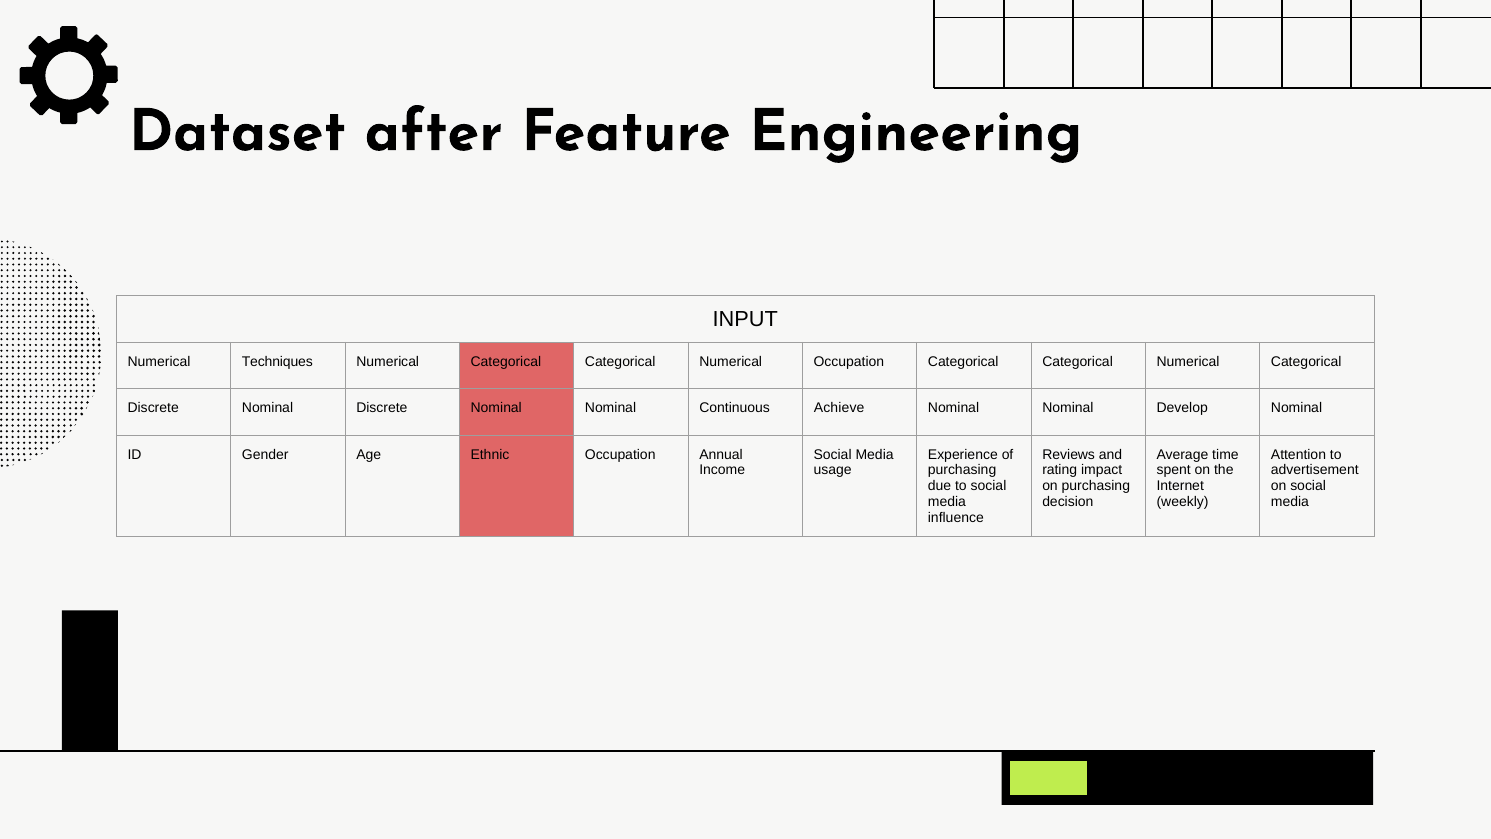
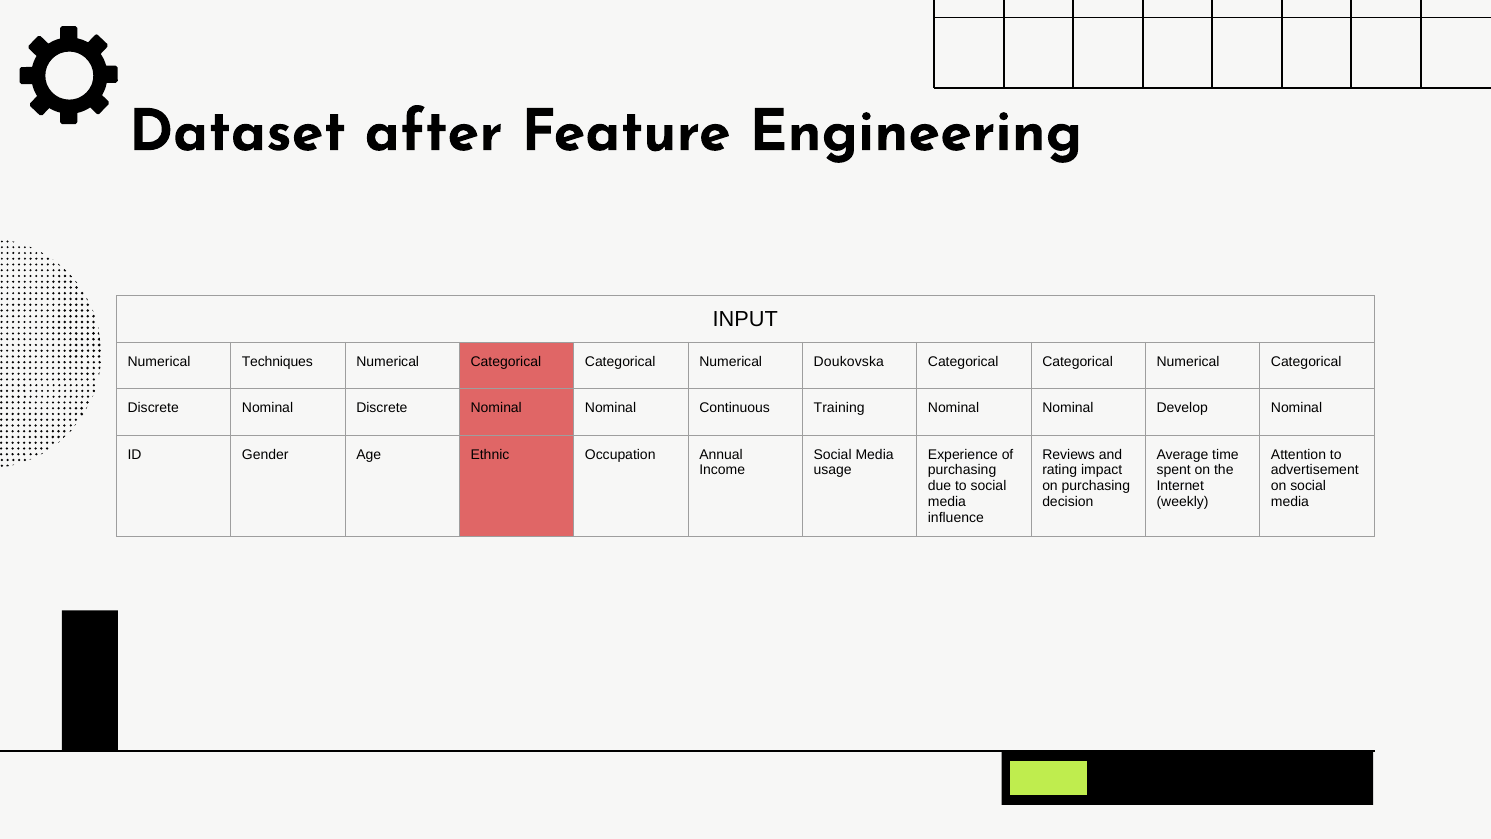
Numerical Occupation: Occupation -> Doukovska
Achieve: Achieve -> Training
